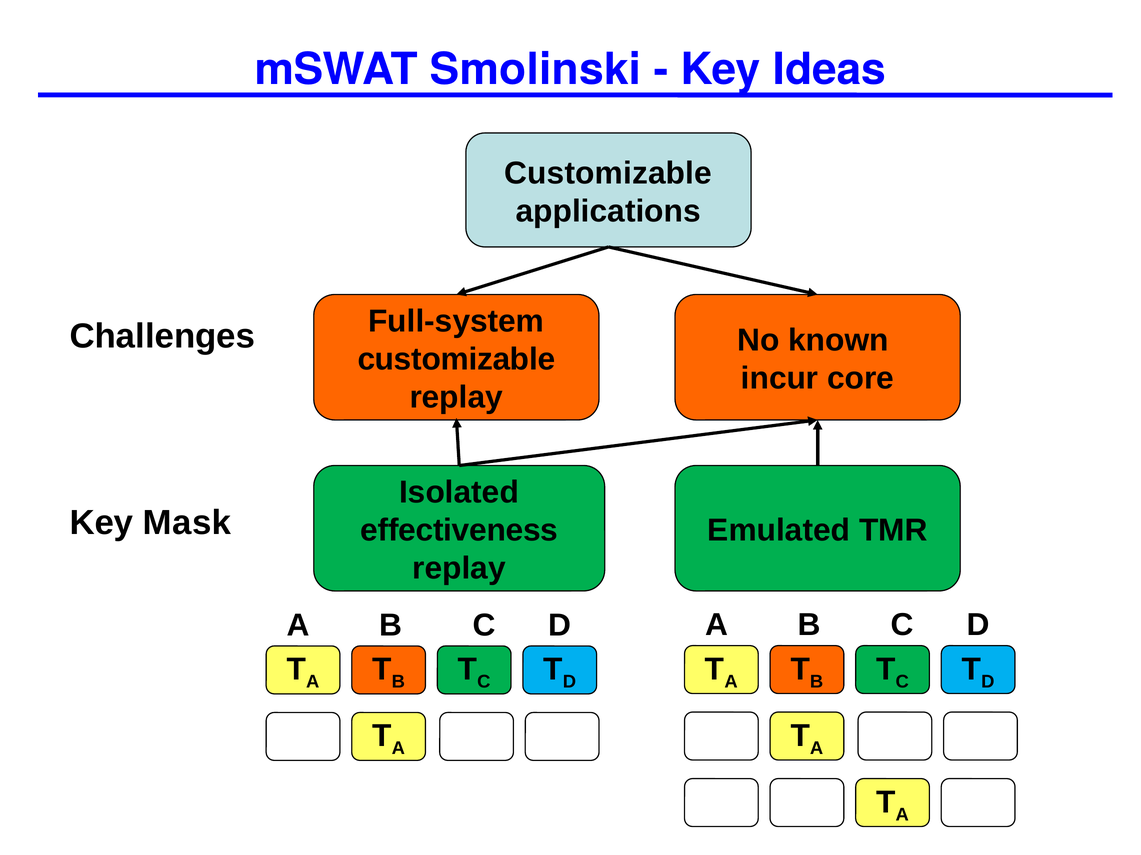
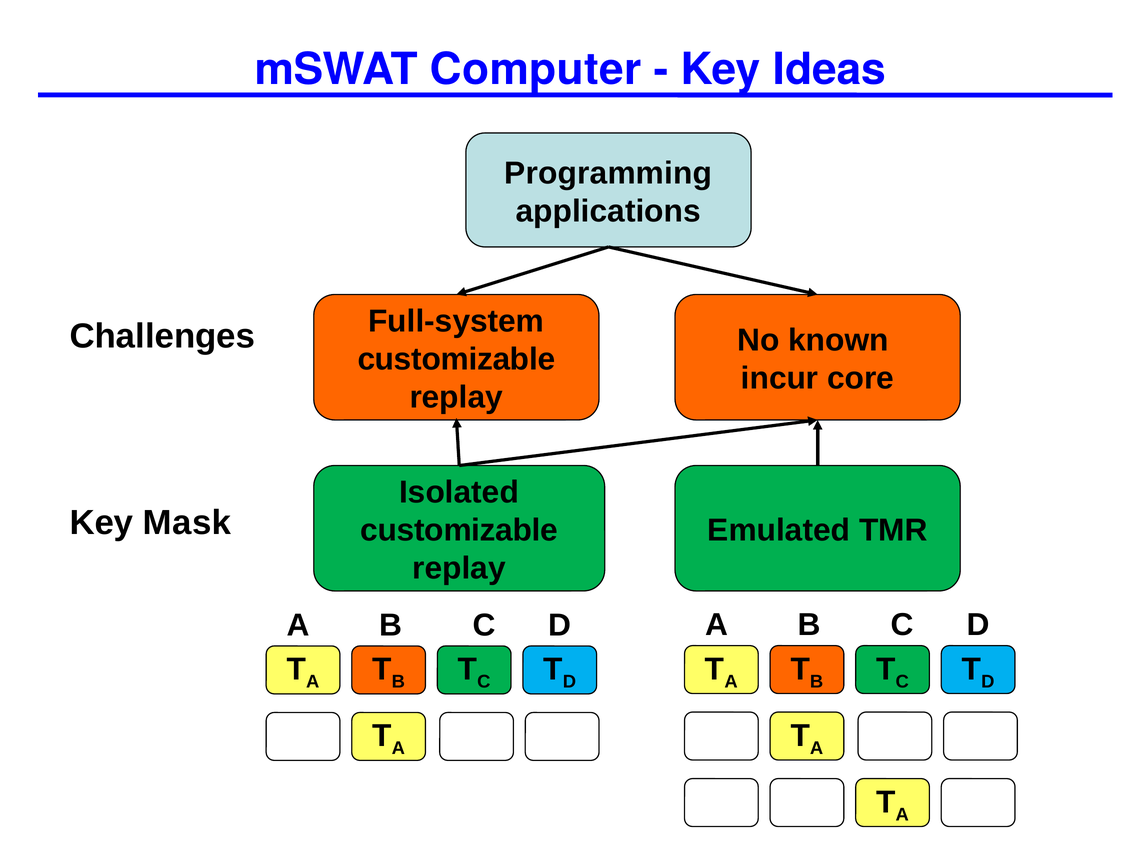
Smolinski: Smolinski -> Computer
Customizable at (608, 173): Customizable -> Programming
effectiveness at (459, 531): effectiveness -> customizable
